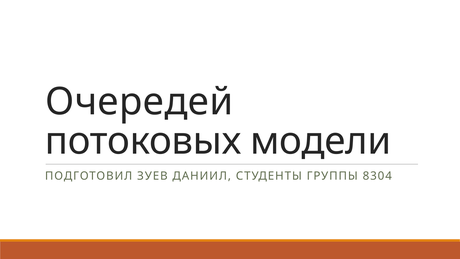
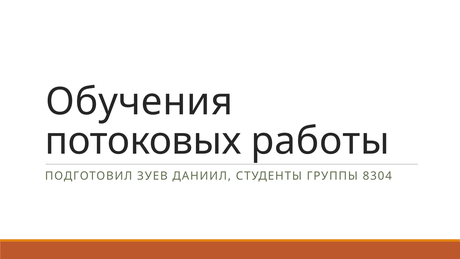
Очередей: Очередей -> Обучения
модели: модели -> работы
